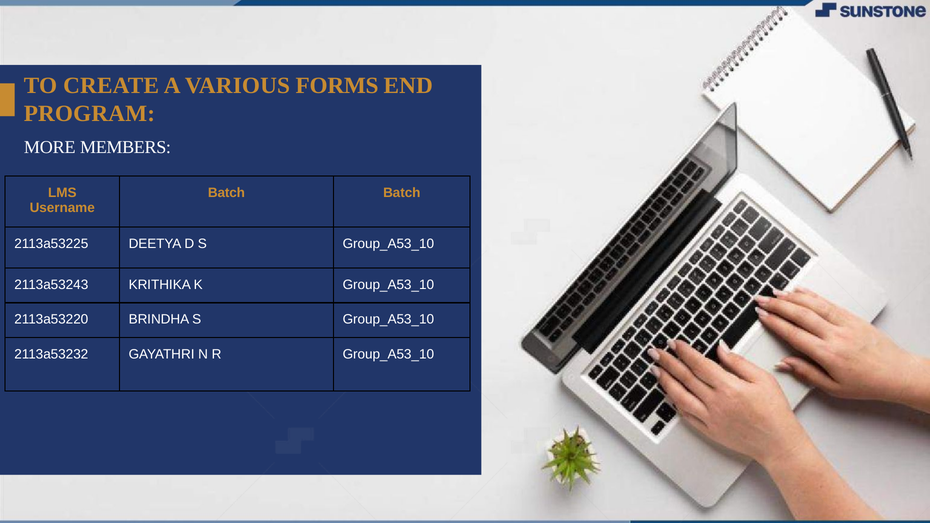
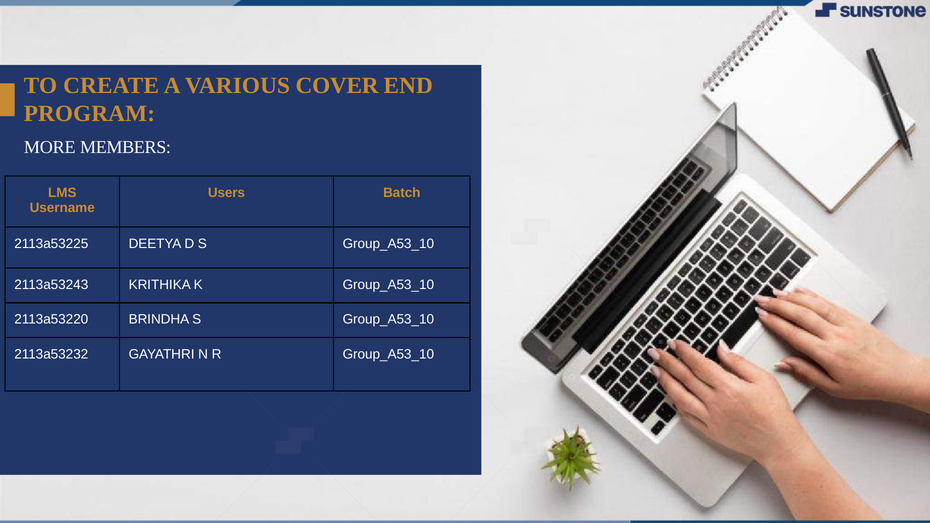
FORMS: FORMS -> COVER
Batch at (226, 193): Batch -> Users
